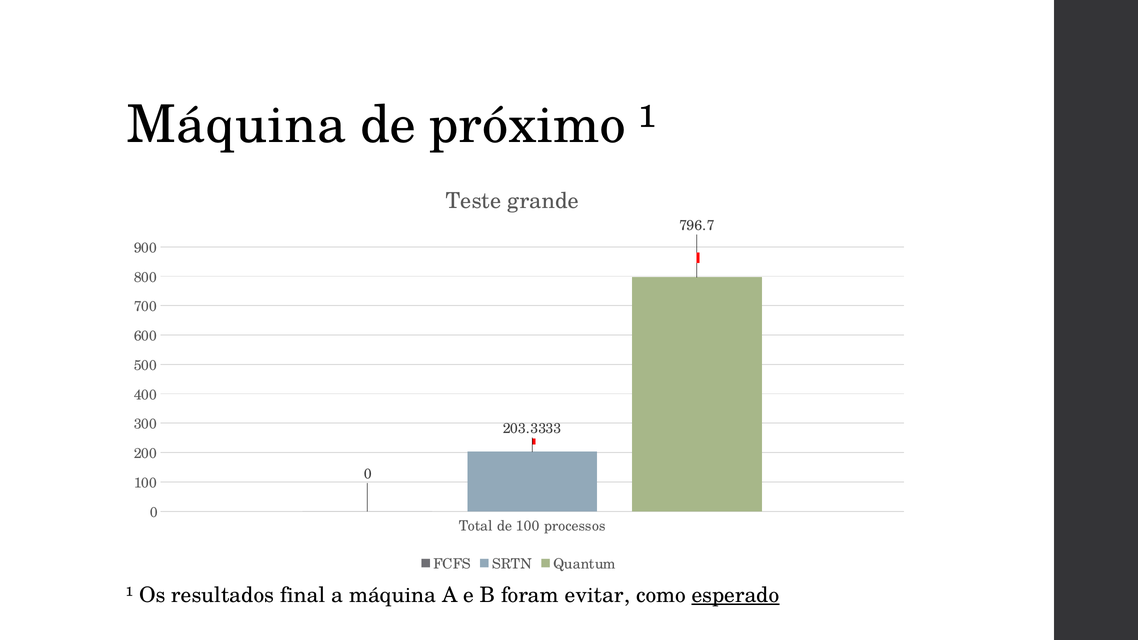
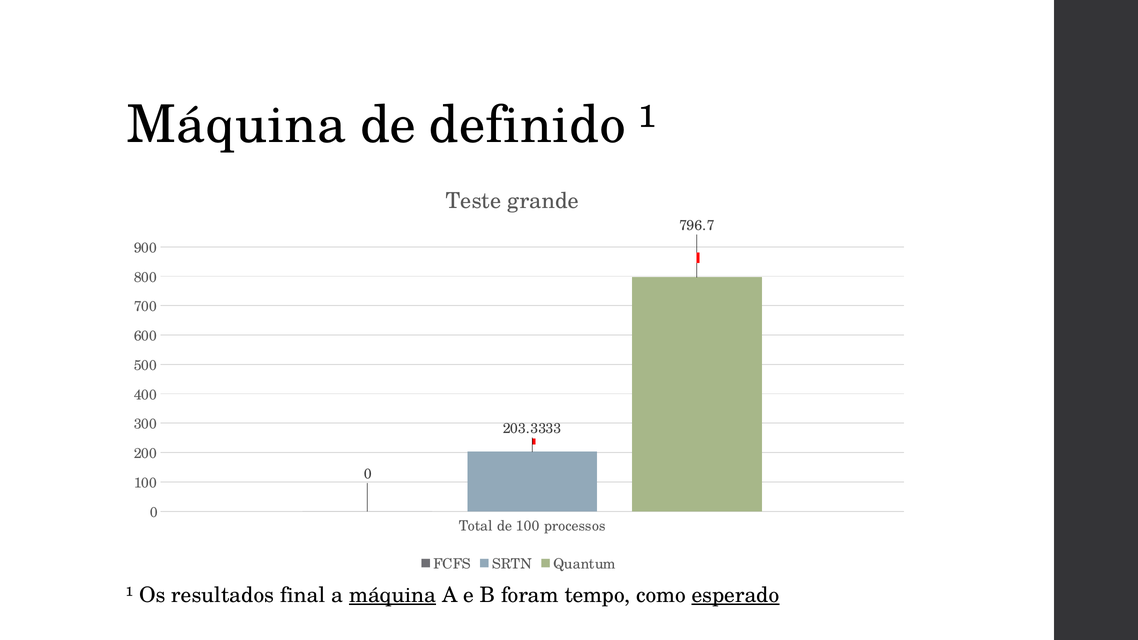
próximo: próximo -> definido
máquina at (393, 595) underline: none -> present
evitar: evitar -> tempo
